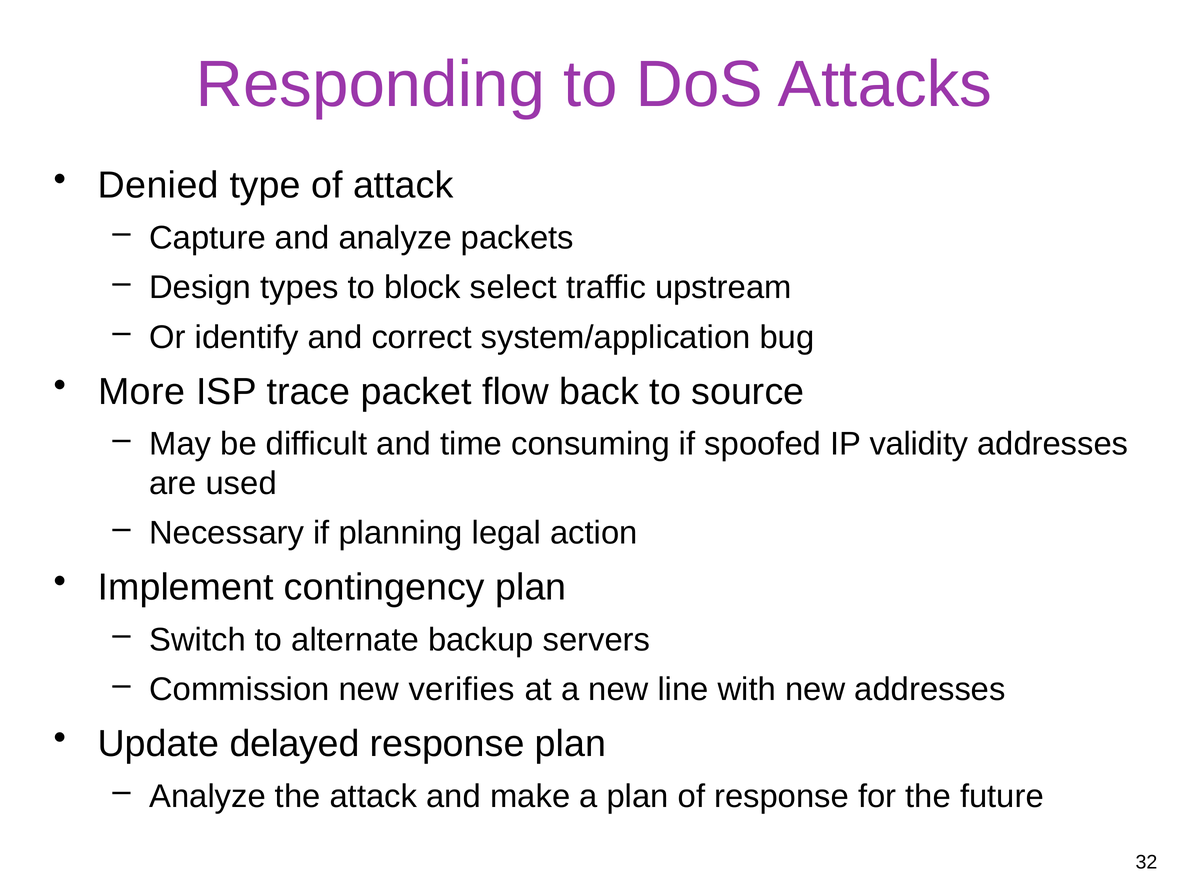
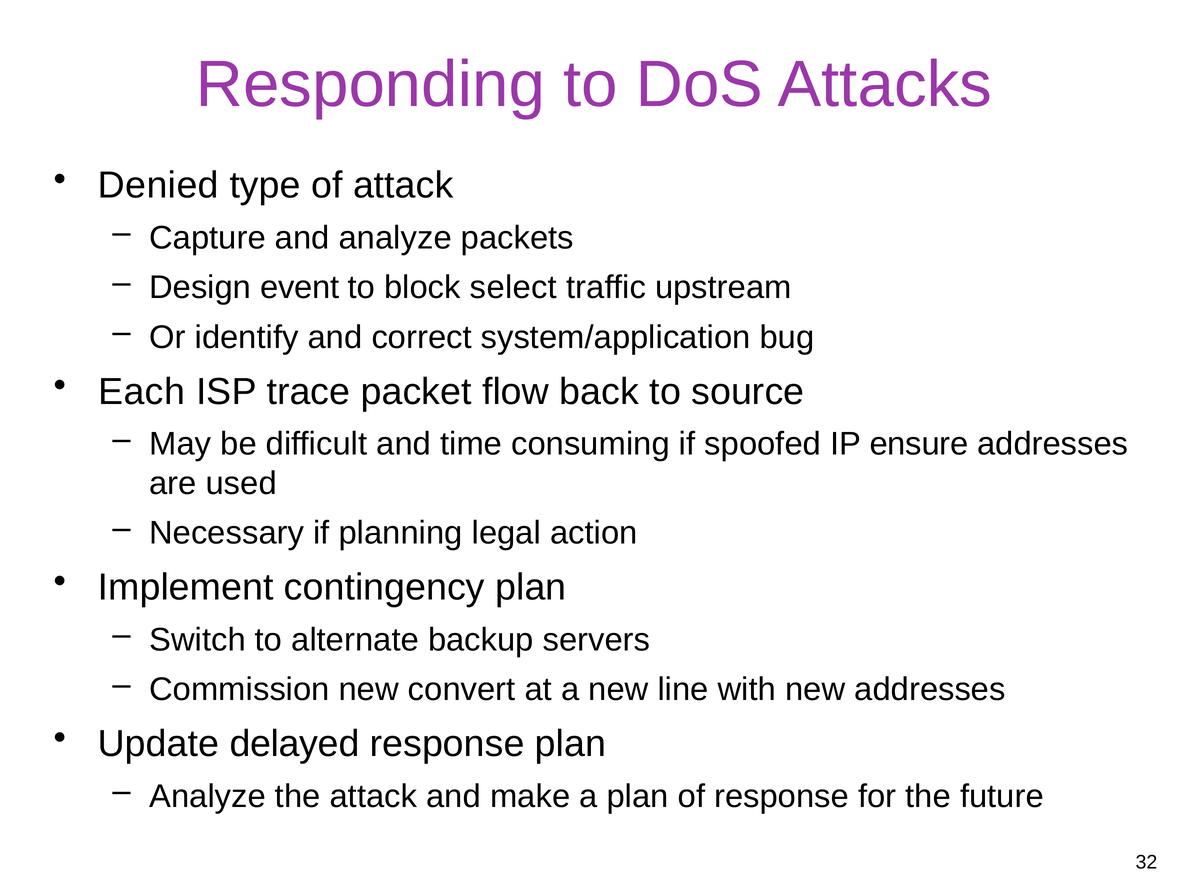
types: types -> event
More: More -> Each
validity: validity -> ensure
verifies: verifies -> convert
